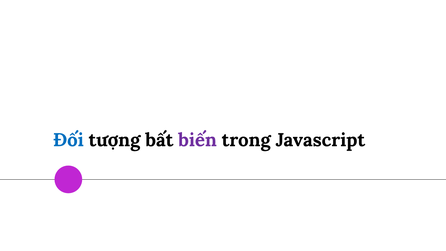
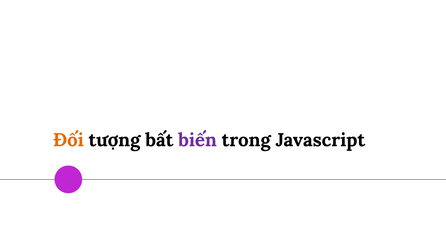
Đối colour: blue -> orange
